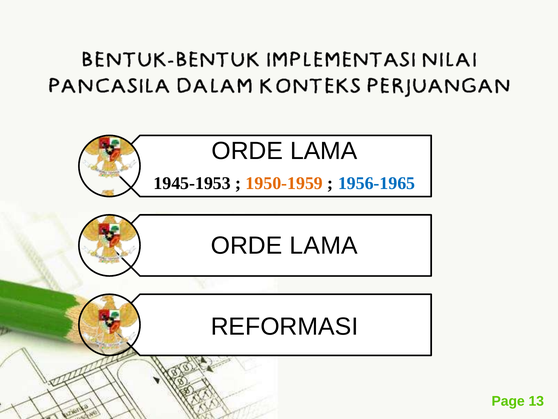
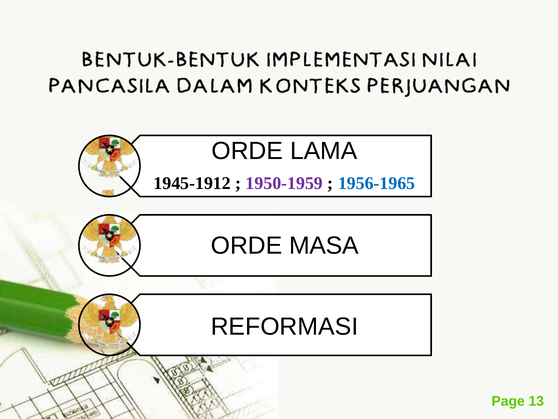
1945-1953: 1945-1953 -> 1945-1912
1950-1959 colour: orange -> purple
LAMA at (324, 245): LAMA -> MASA
